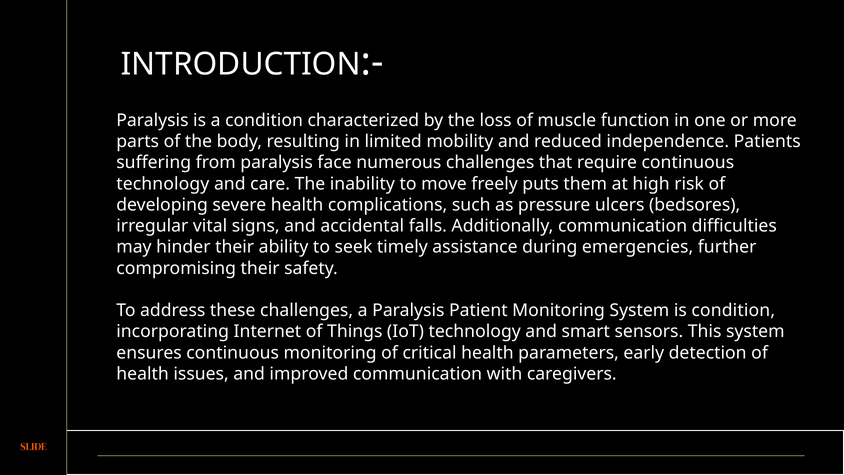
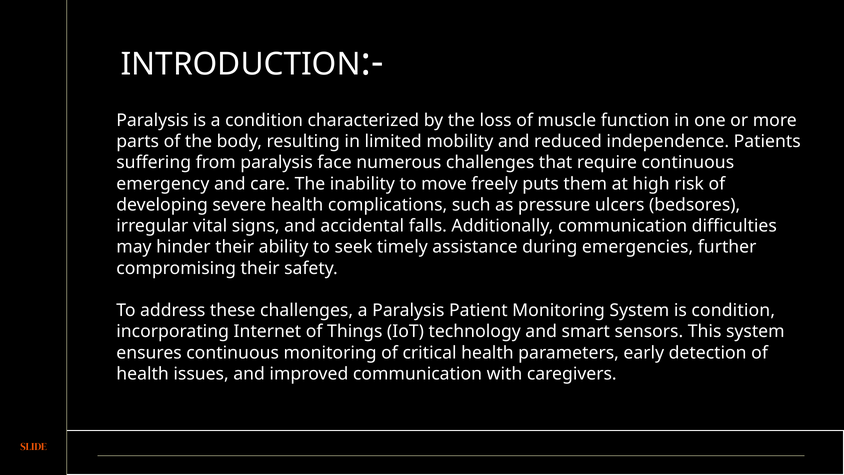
technology at (163, 184): technology -> emergency
